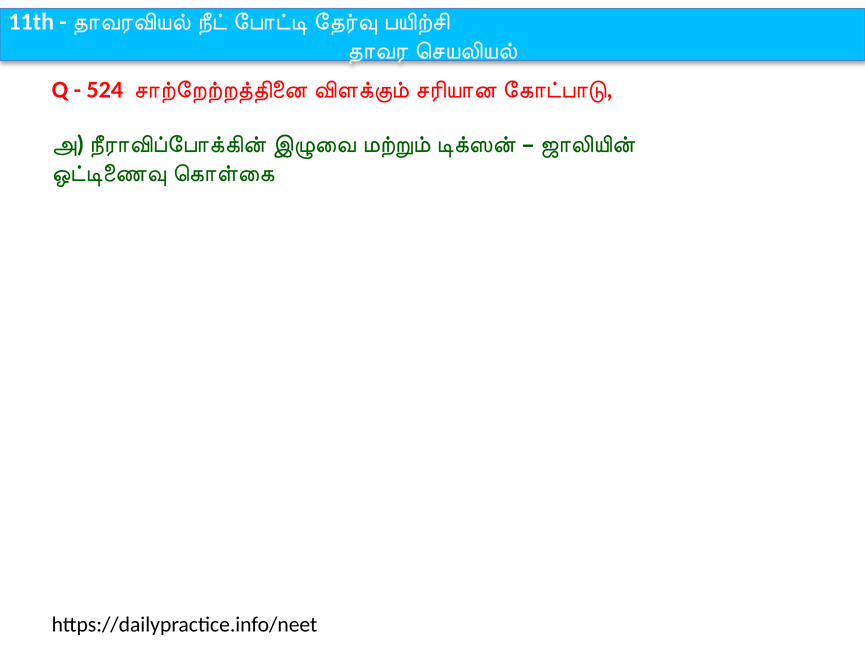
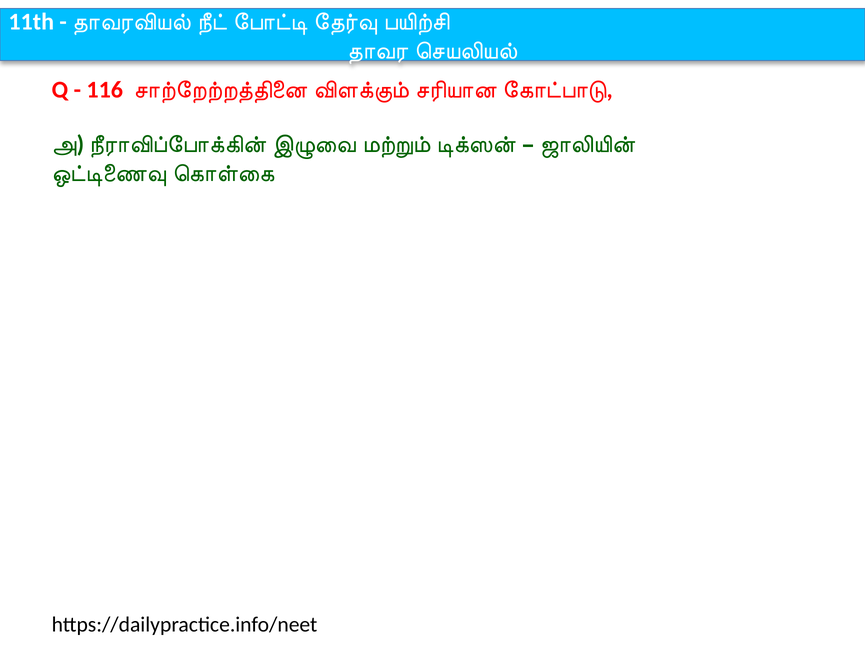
524: 524 -> 116
